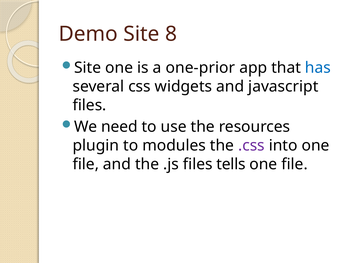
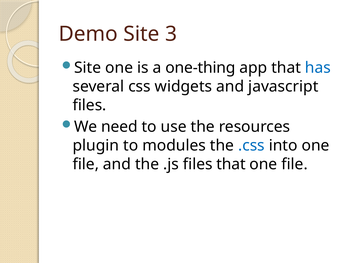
8: 8 -> 3
one-prior: one-prior -> one-thing
.css colour: purple -> blue
files tells: tells -> that
